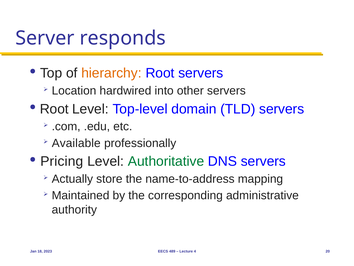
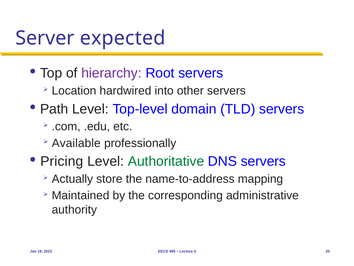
responds: responds -> expected
hierarchy colour: orange -> purple
Root at (54, 109): Root -> Path
